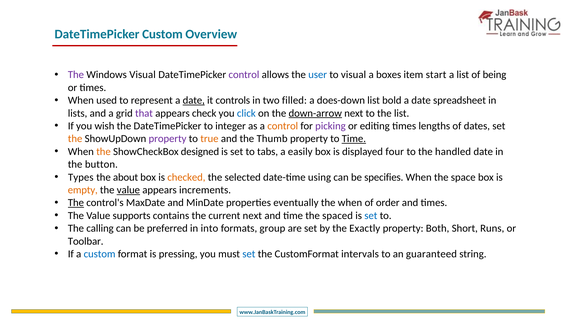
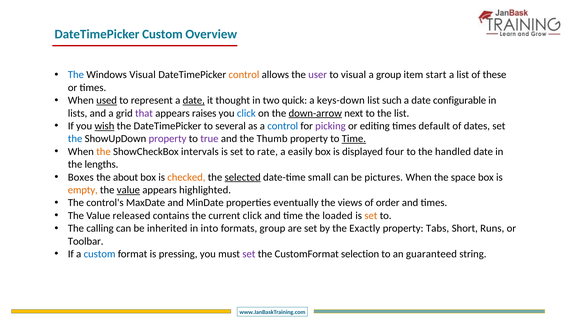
The at (76, 75) colour: purple -> blue
control at (244, 75) colour: purple -> orange
user colour: blue -> purple
a boxes: boxes -> group
being: being -> these
used underline: none -> present
controls: controls -> thought
filled: filled -> quick
does-down: does-down -> keys-down
bold: bold -> such
spreadsheet: spreadsheet -> configurable
check: check -> raises
wish underline: none -> present
integer: integer -> several
control at (283, 126) colour: orange -> blue
lengths: lengths -> default
the at (75, 139) colour: orange -> blue
true colour: orange -> purple
designed: designed -> intervals
tabs: tabs -> rate
button: button -> lengths
Types: Types -> Boxes
selected underline: none -> present
using: using -> small
specifies: specifies -> pictures
increments: increments -> highlighted
The at (76, 203) underline: present -> none
the when: when -> views
supports: supports -> released
current next: next -> click
spaced: spaced -> loaded
set at (371, 216) colour: blue -> orange
preferred: preferred -> inherited
Both: Both -> Tabs
set at (249, 254) colour: blue -> purple
intervals: intervals -> selection
